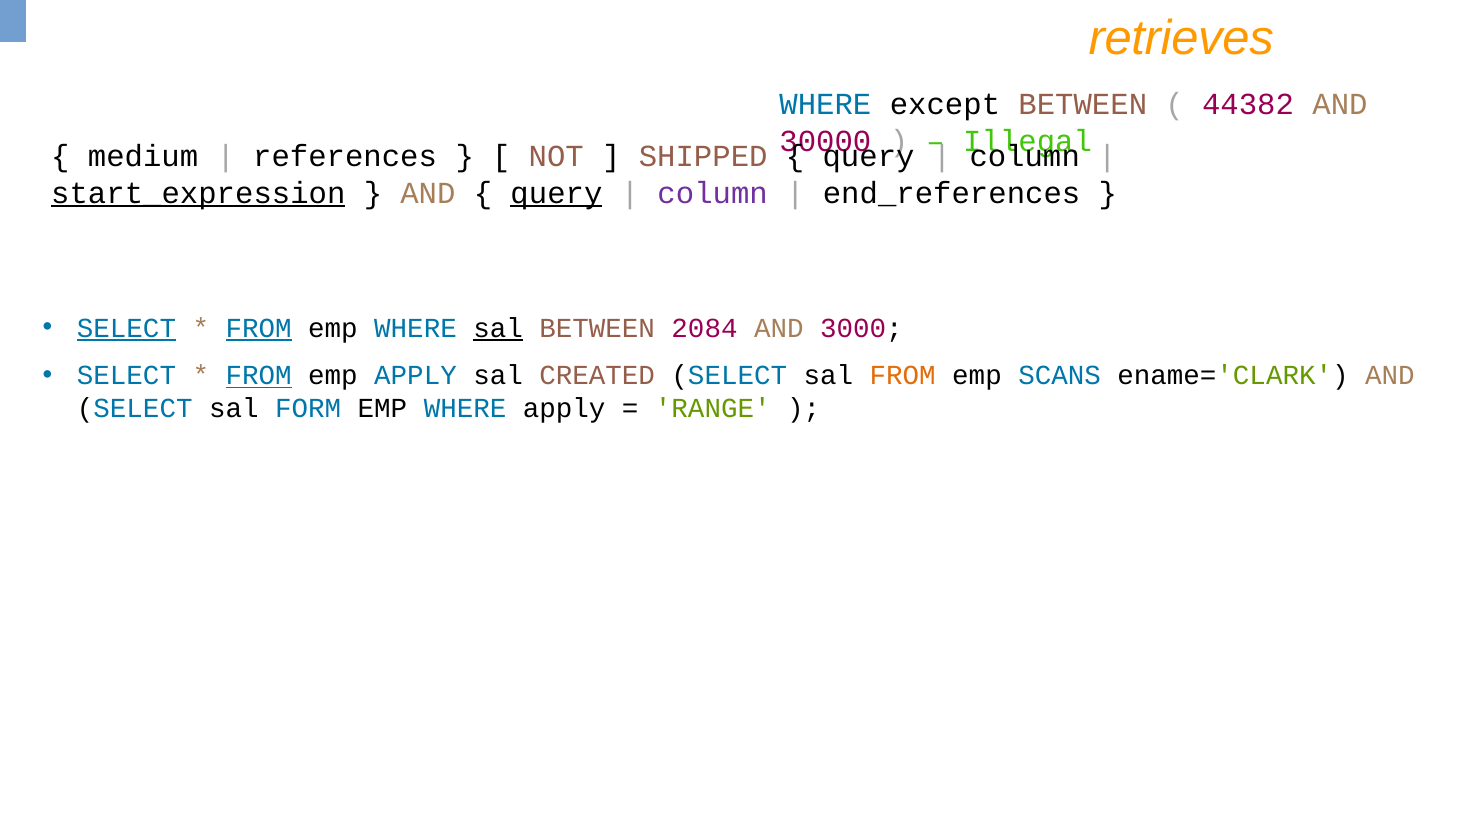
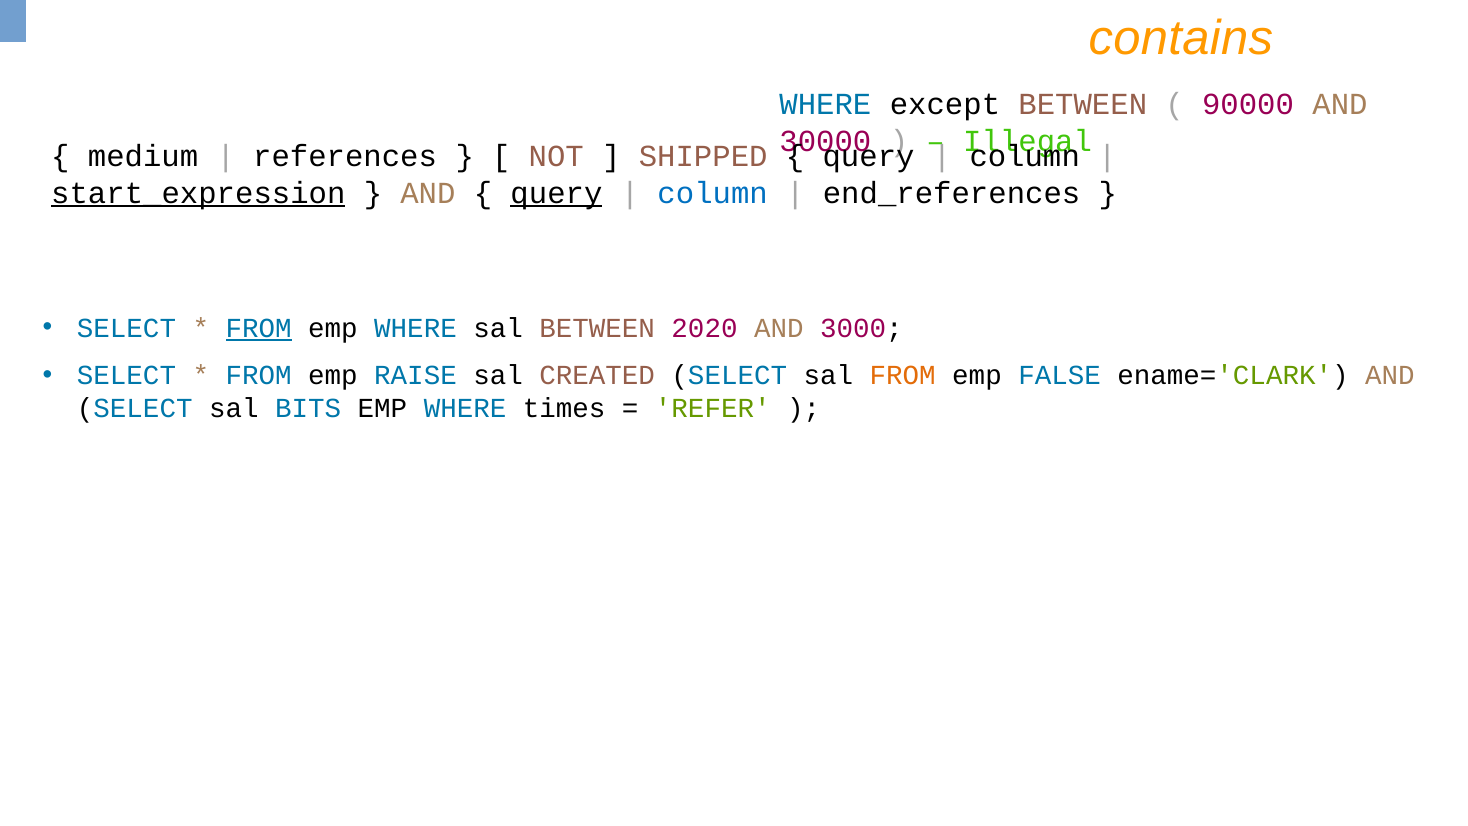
retrieves: retrieves -> contains
44382: 44382 -> 90000
column at (713, 193) colour: purple -> blue
SELECT at (126, 328) underline: present -> none
sal at (498, 328) underline: present -> none
2084: 2084 -> 2020
FROM at (259, 376) underline: present -> none
emp APPLY: APPLY -> RAISE
SCANS: SCANS -> FALSE
FORM: FORM -> BITS
WHERE apply: apply -> times
RANGE: RANGE -> REFER
